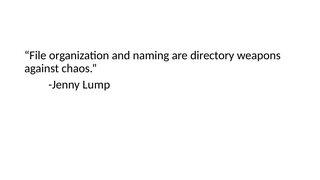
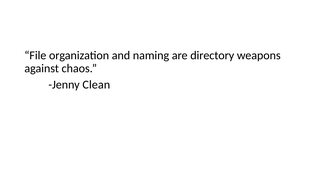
Lump: Lump -> Clean
